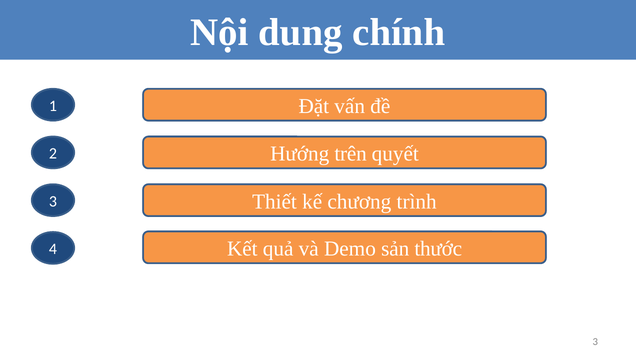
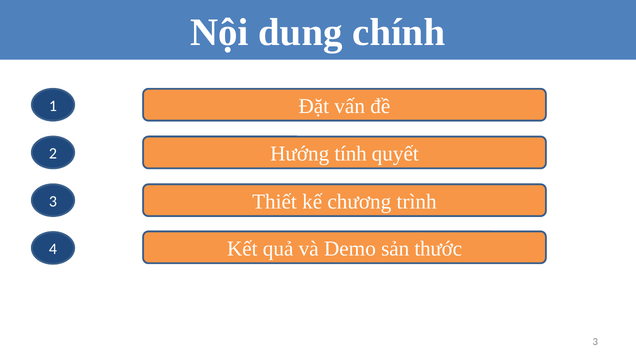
trên: trên -> tính
